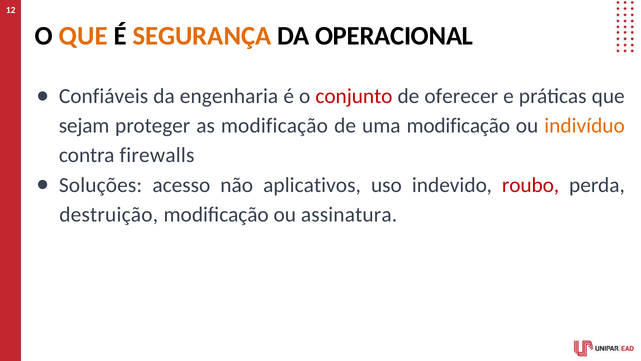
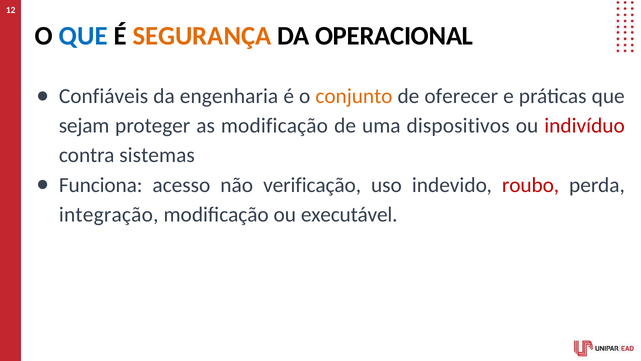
QUE at (83, 36) colour: orange -> blue
conjunto colour: red -> orange
uma modificação: modificação -> dispositivos
indivíduo colour: orange -> red
firewalls: firewalls -> sistemas
Soluções: Soluções -> Funciona
aplicativos: aplicativos -> verificação
destruição: destruição -> integração
assinatura: assinatura -> executável
